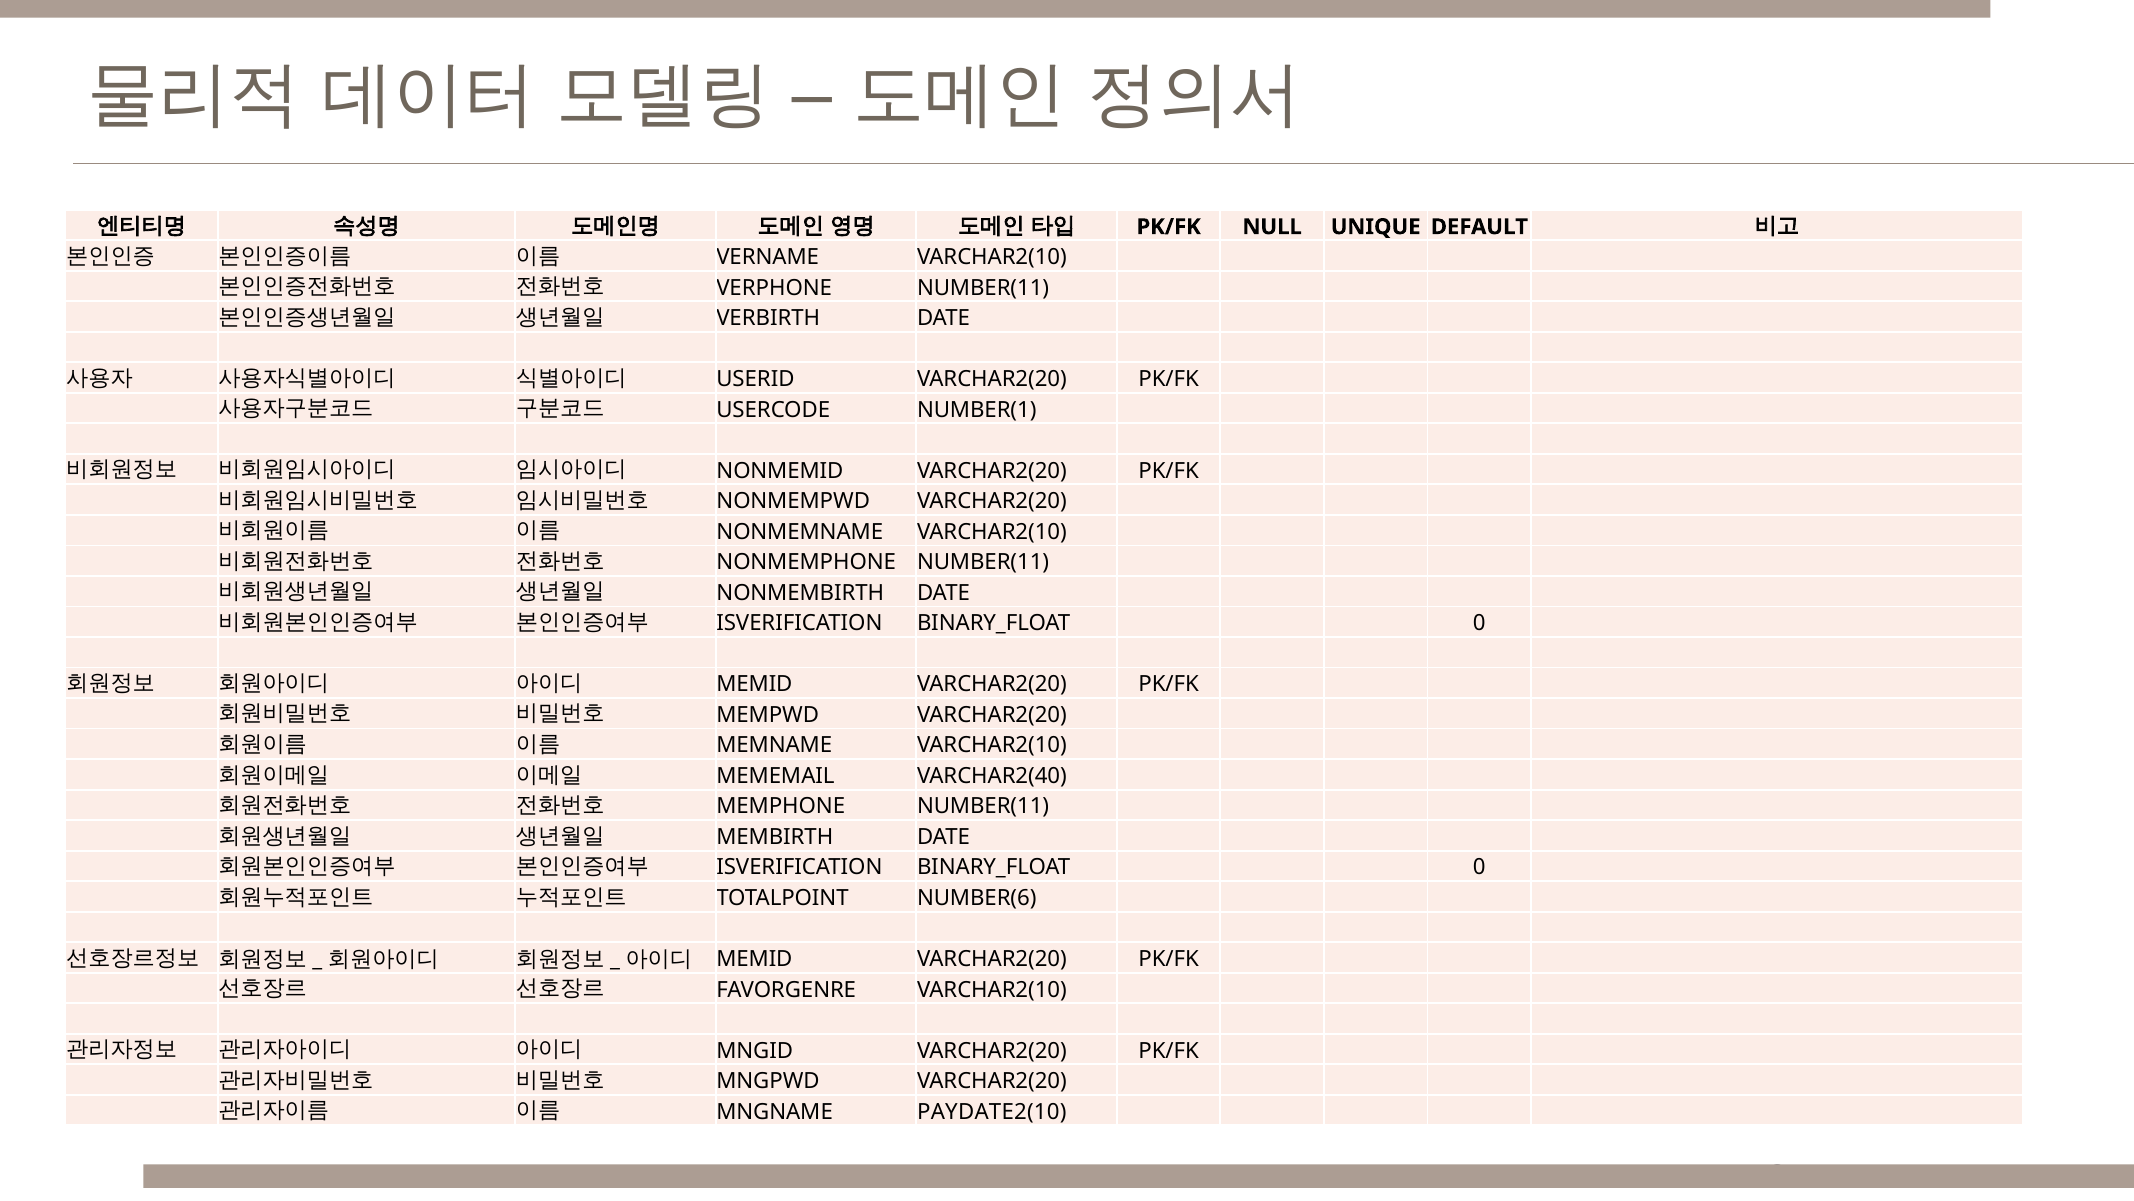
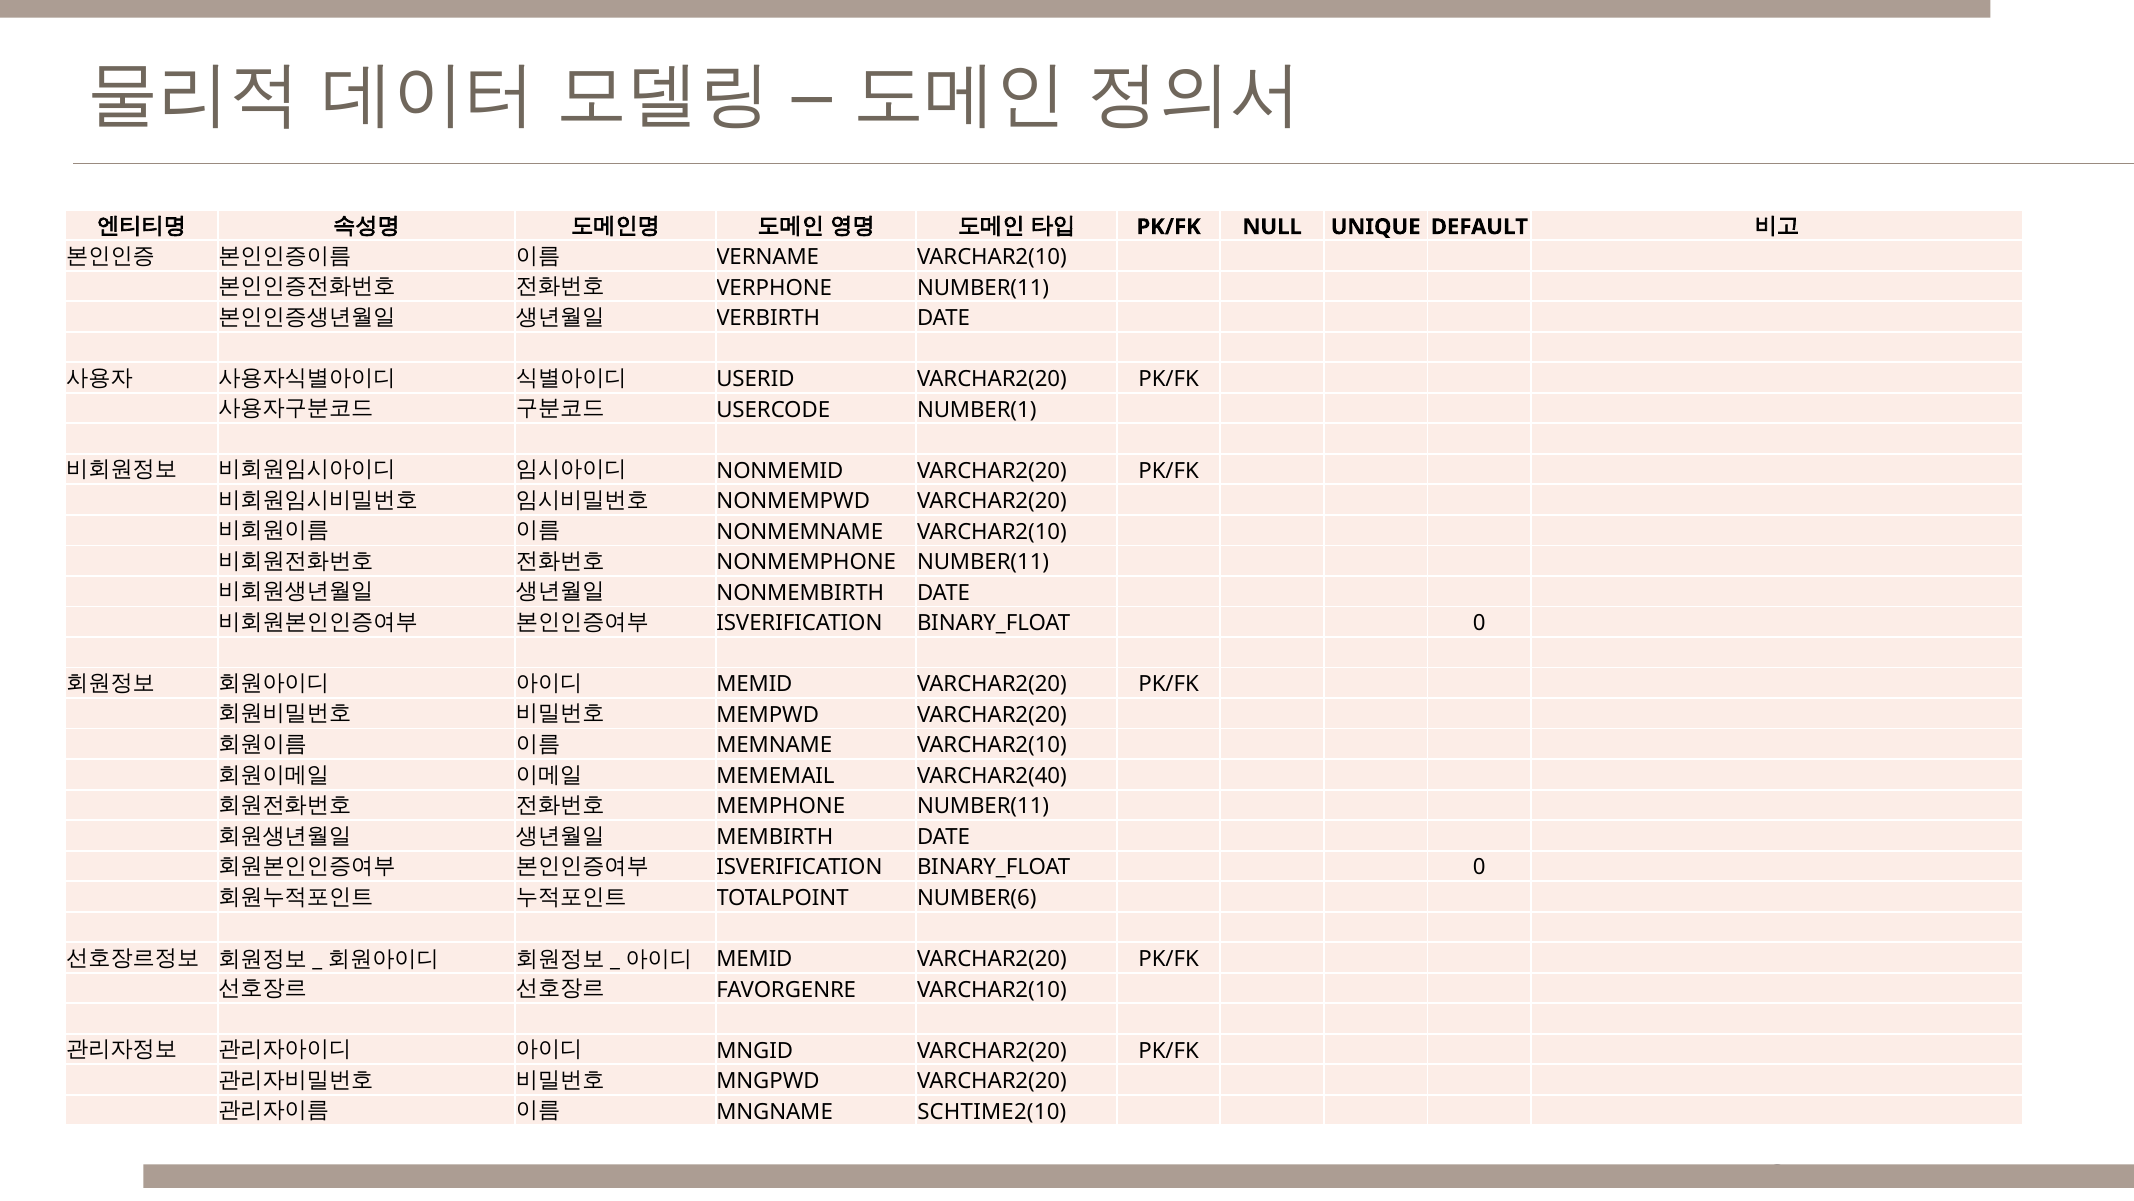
PAYDATE2(10: PAYDATE2(10 -> SCHTIME2(10
